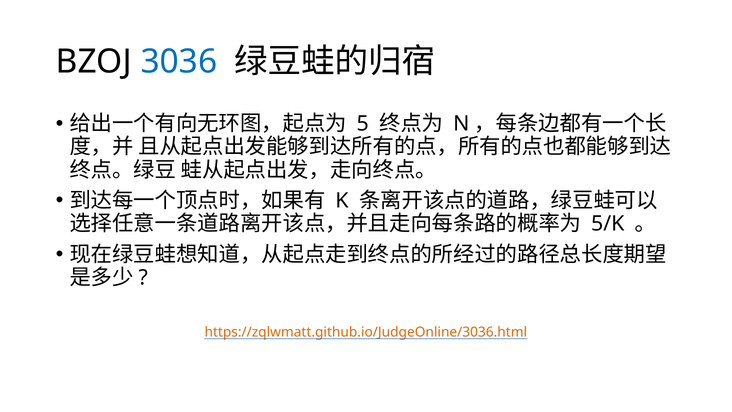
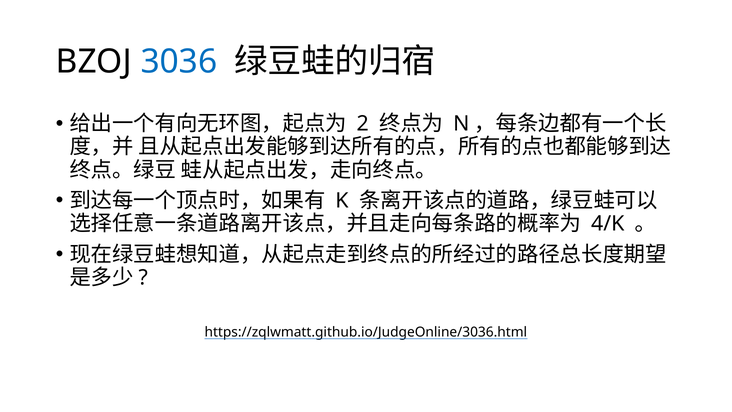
5: 5 -> 2
5/K: 5/K -> 4/K
https://zqlwmatt.github.io/JudgeOnline/3036.html colour: orange -> black
